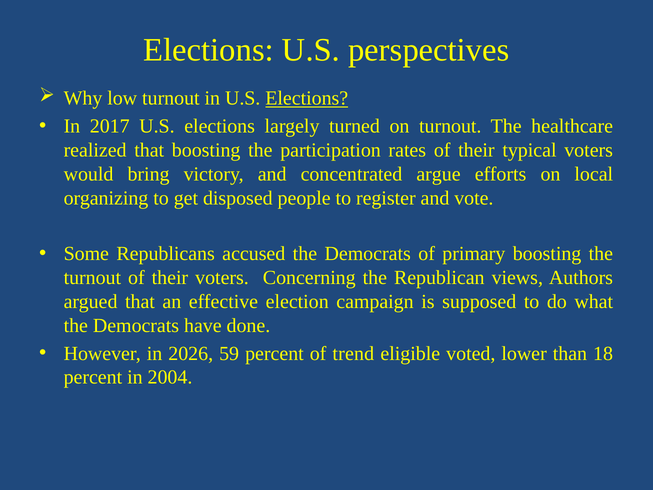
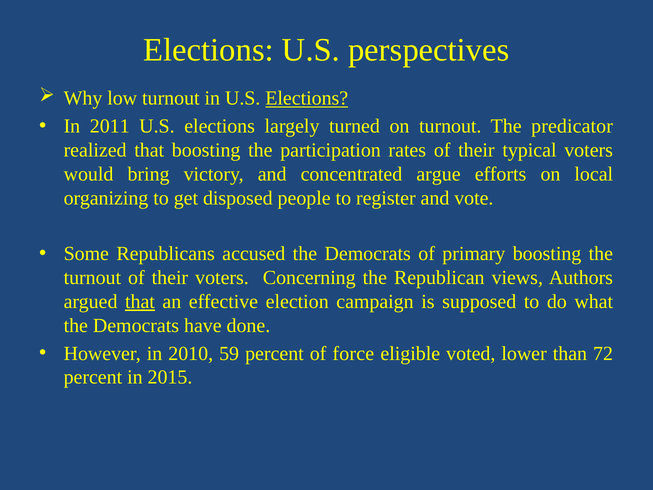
2017: 2017 -> 2011
healthcare: healthcare -> predicator
that at (140, 301) underline: none -> present
2026: 2026 -> 2010
trend: trend -> force
18: 18 -> 72
2004: 2004 -> 2015
